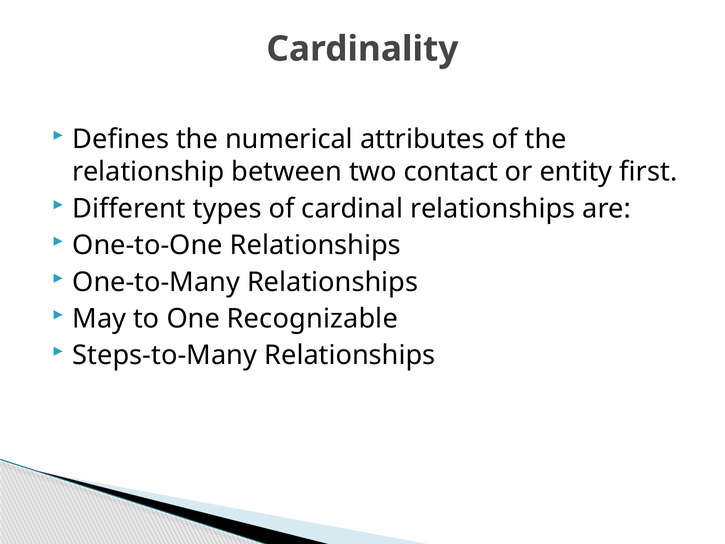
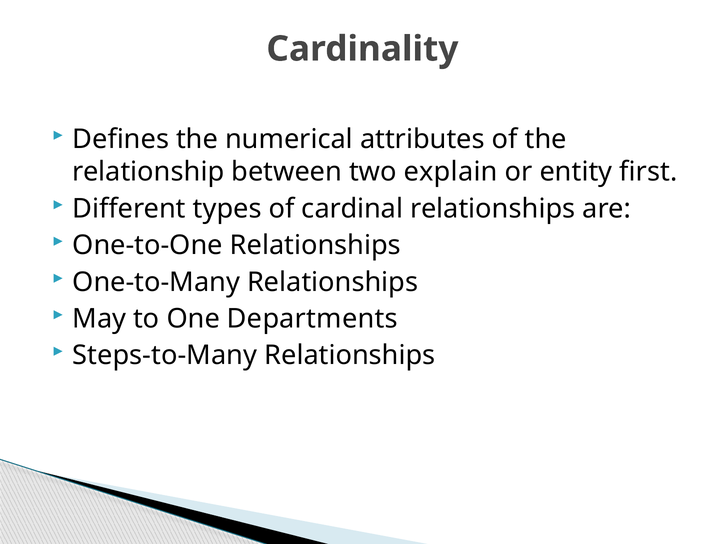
contact: contact -> explain
Recognizable: Recognizable -> Departments
